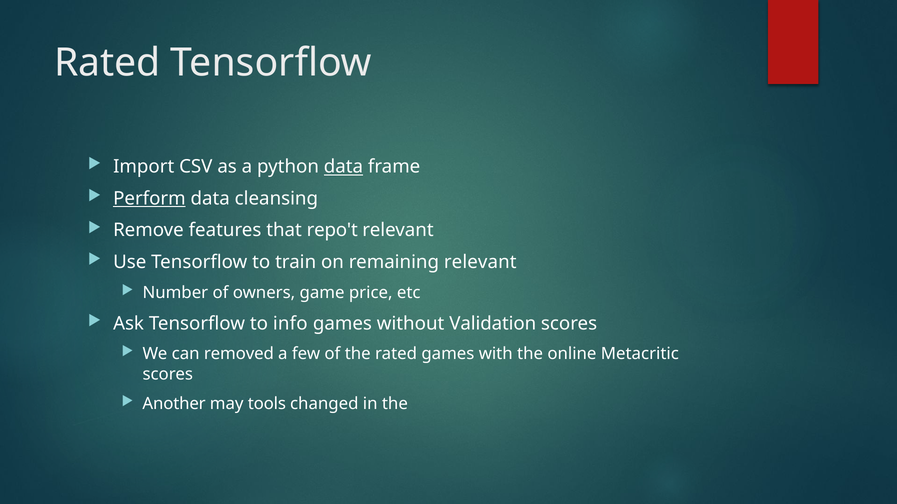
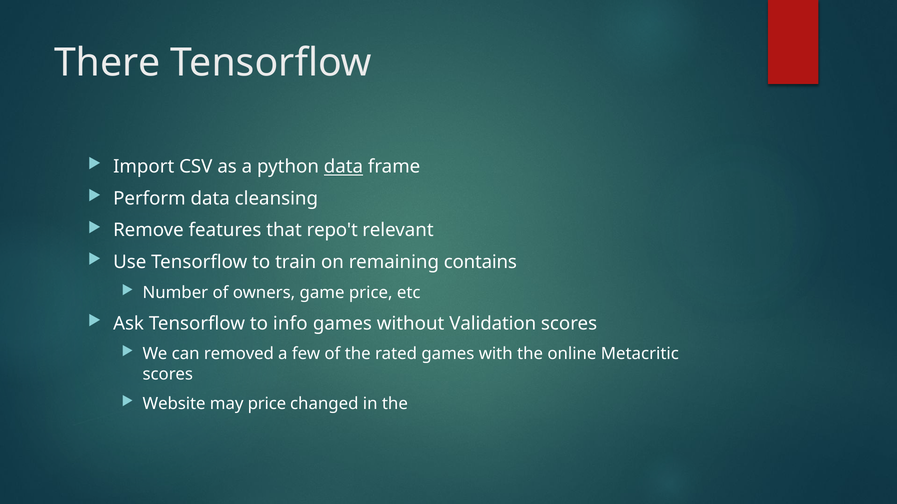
Rated at (107, 63): Rated -> There
Perform underline: present -> none
remaining relevant: relevant -> contains
Another: Another -> Website
may tools: tools -> price
